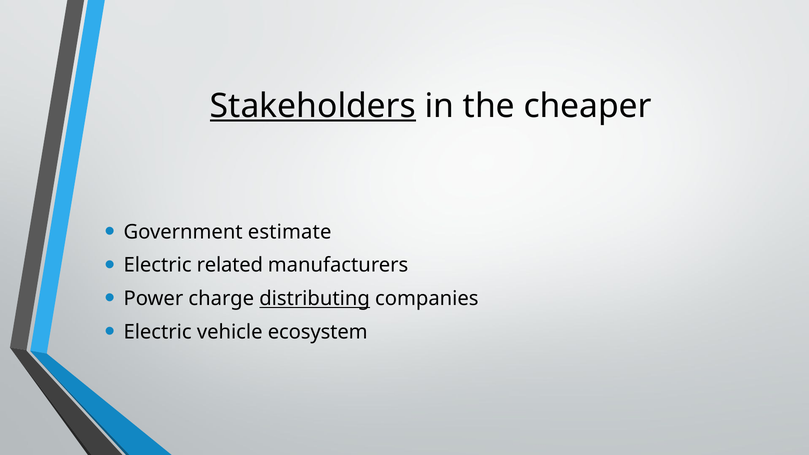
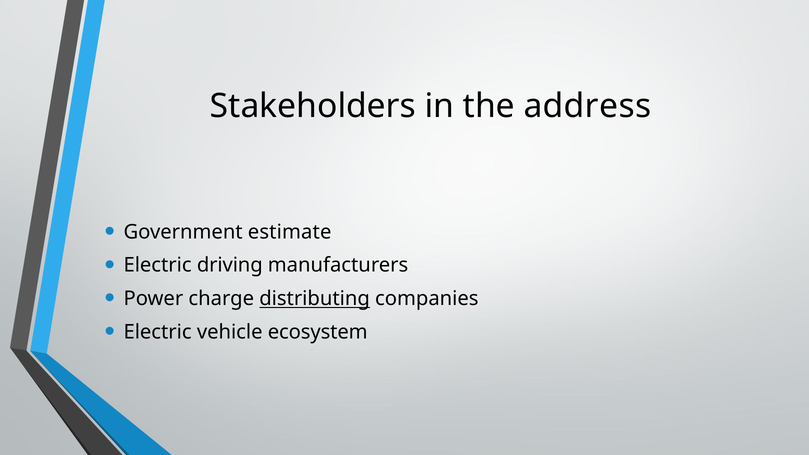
Stakeholders underline: present -> none
cheaper: cheaper -> address
related: related -> driving
